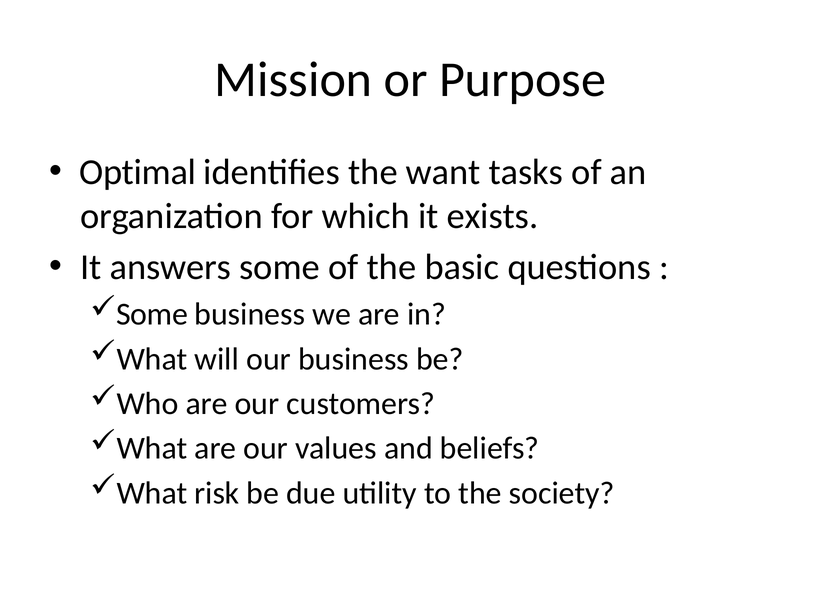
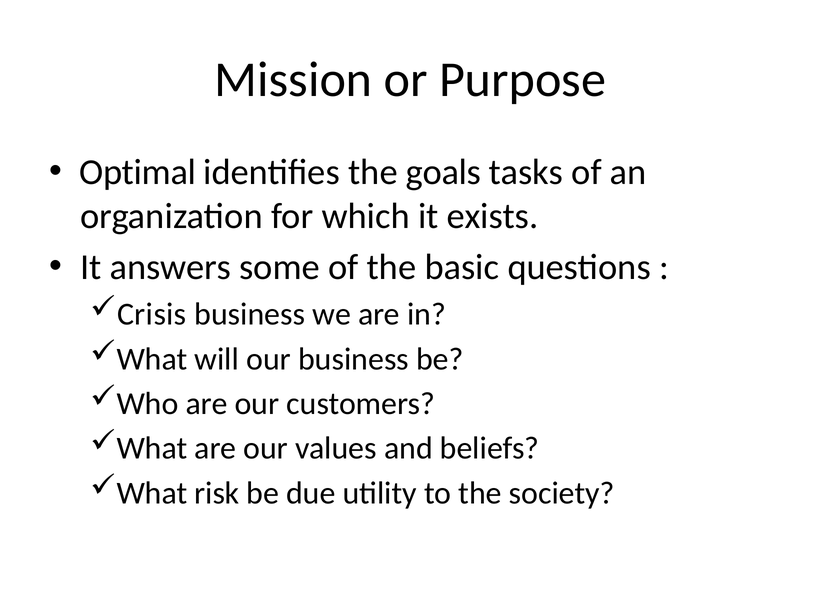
want: want -> goals
Some at (152, 314): Some -> Crisis
